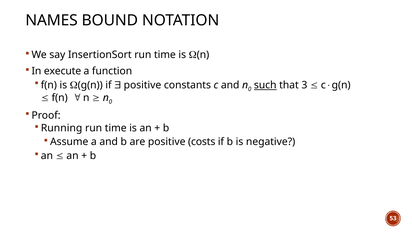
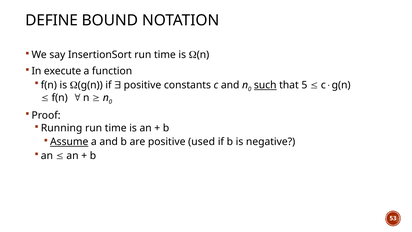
NAMES: NAMES -> DEFINE
3: 3 -> 5
Assume underline: none -> present
costs: costs -> used
